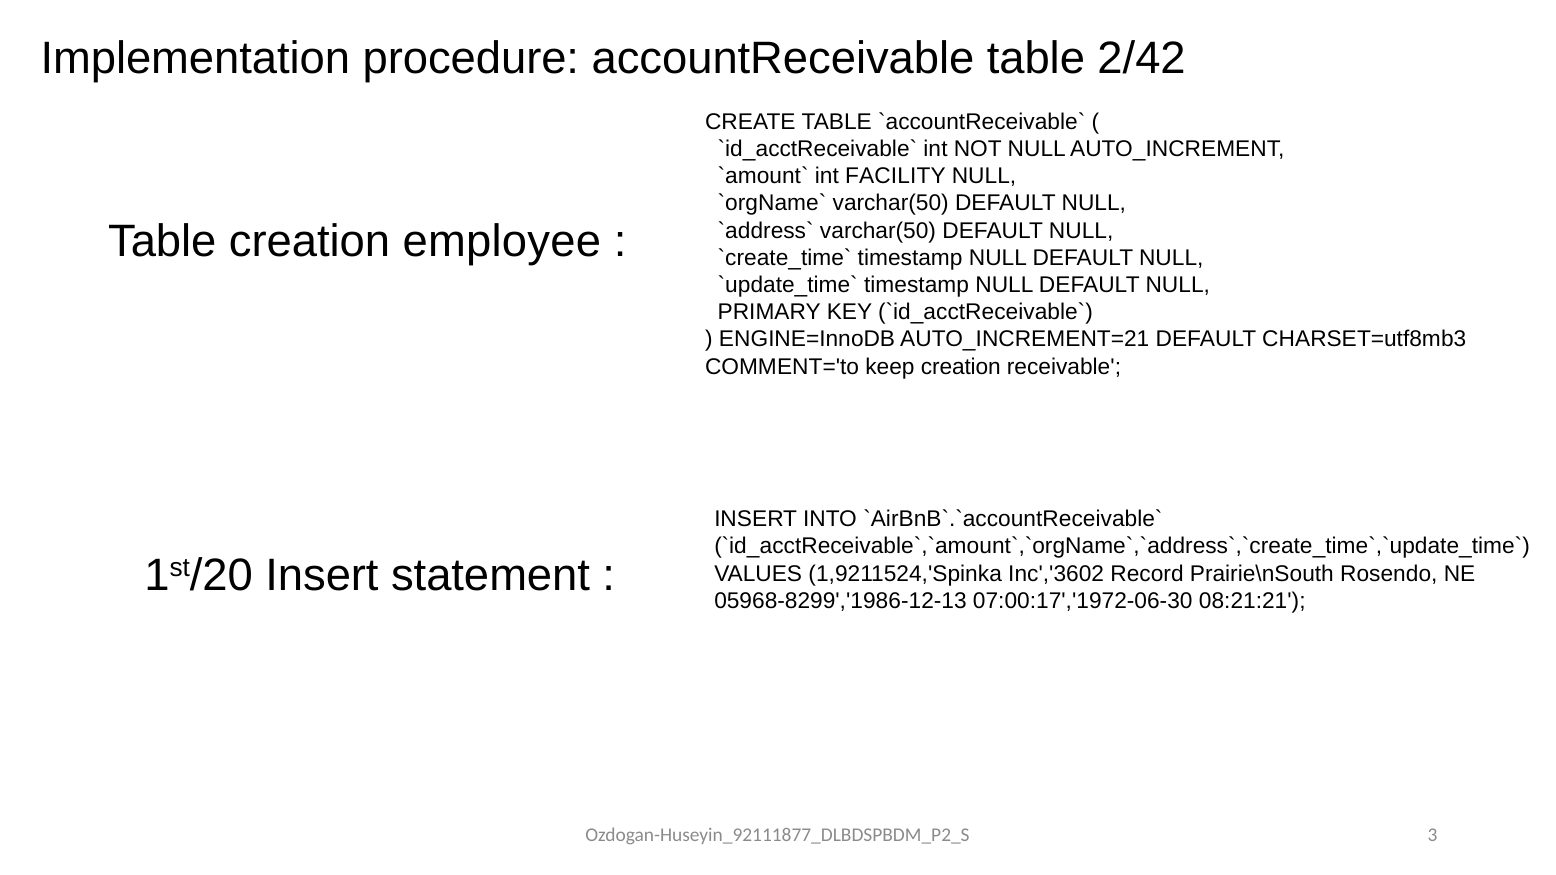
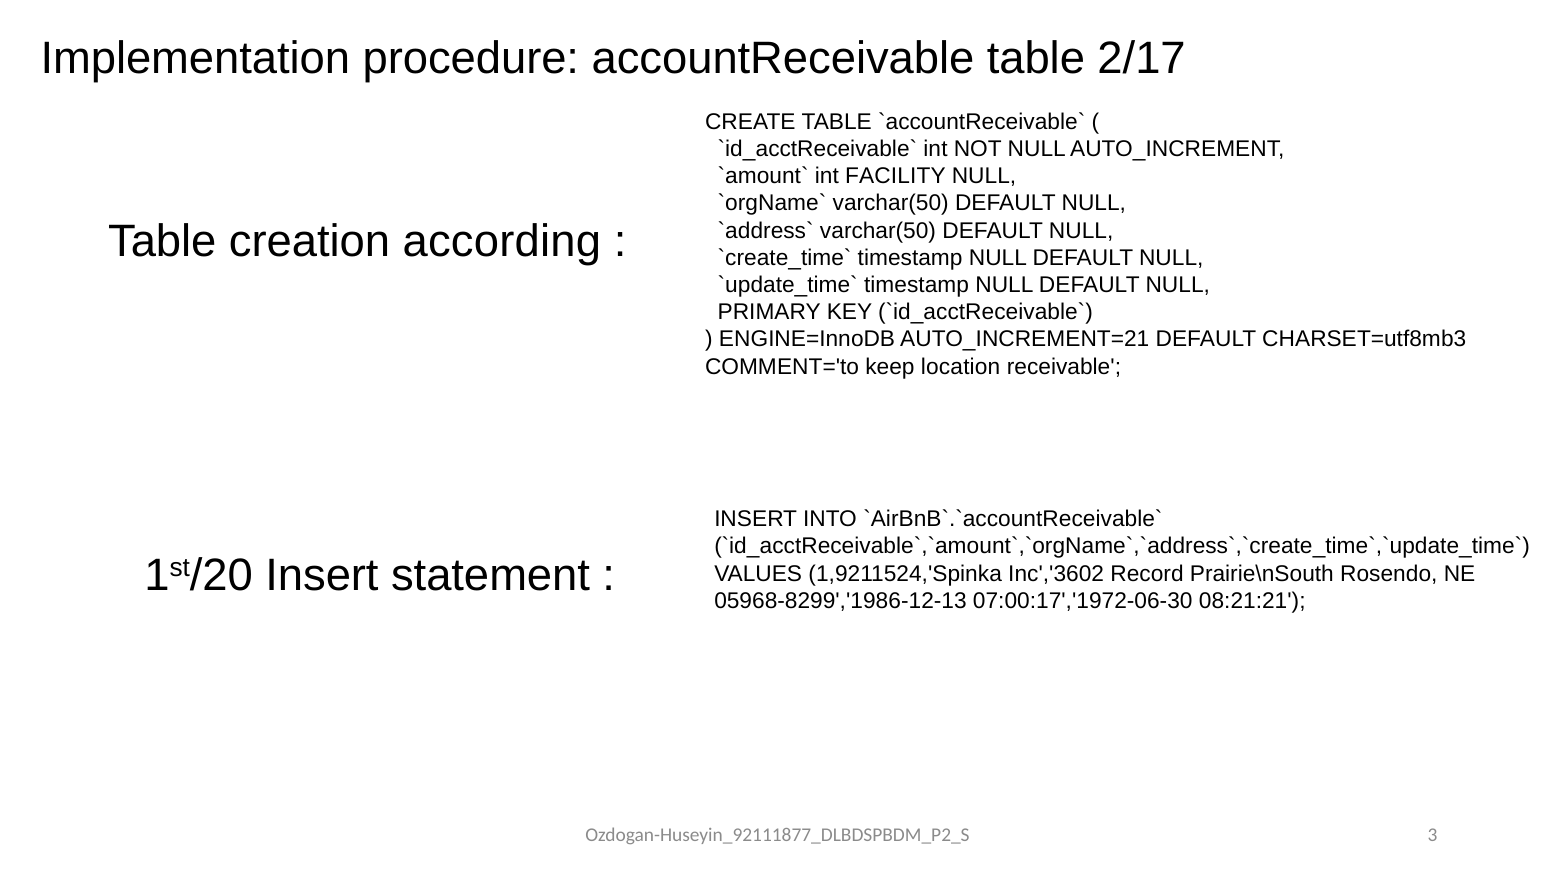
2/42: 2/42 -> 2/17
employee: employee -> according
keep creation: creation -> location
